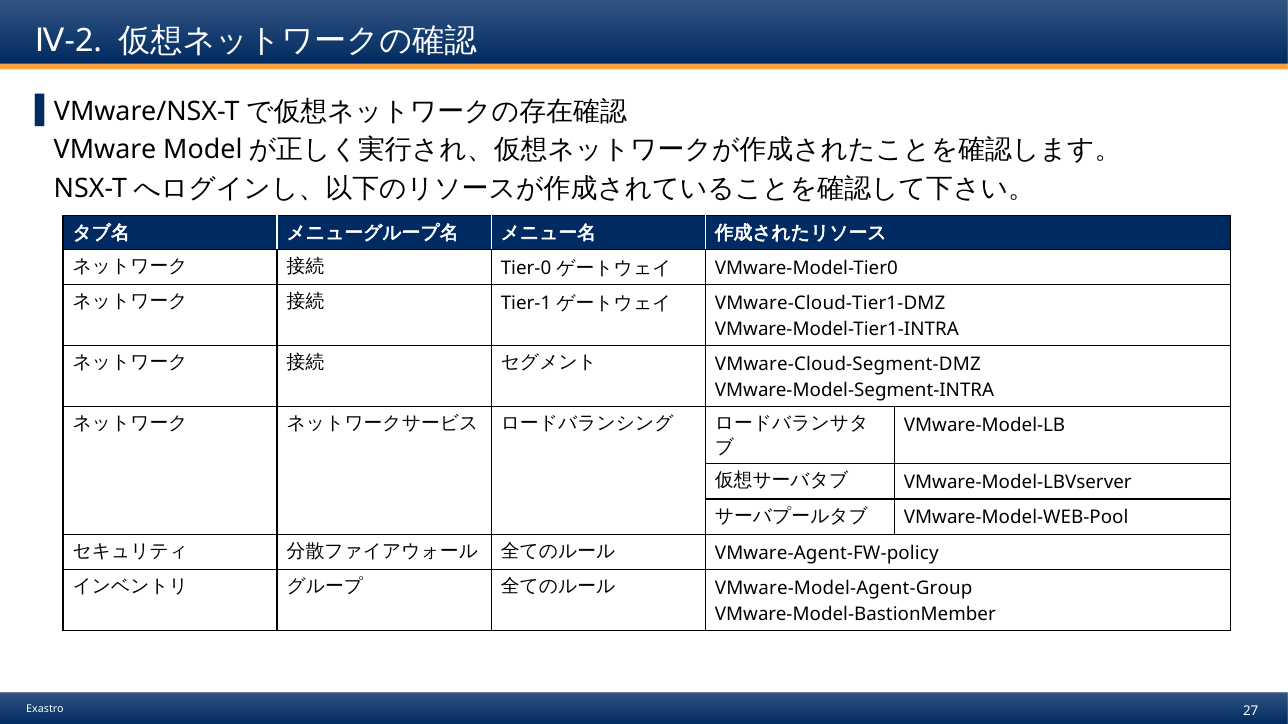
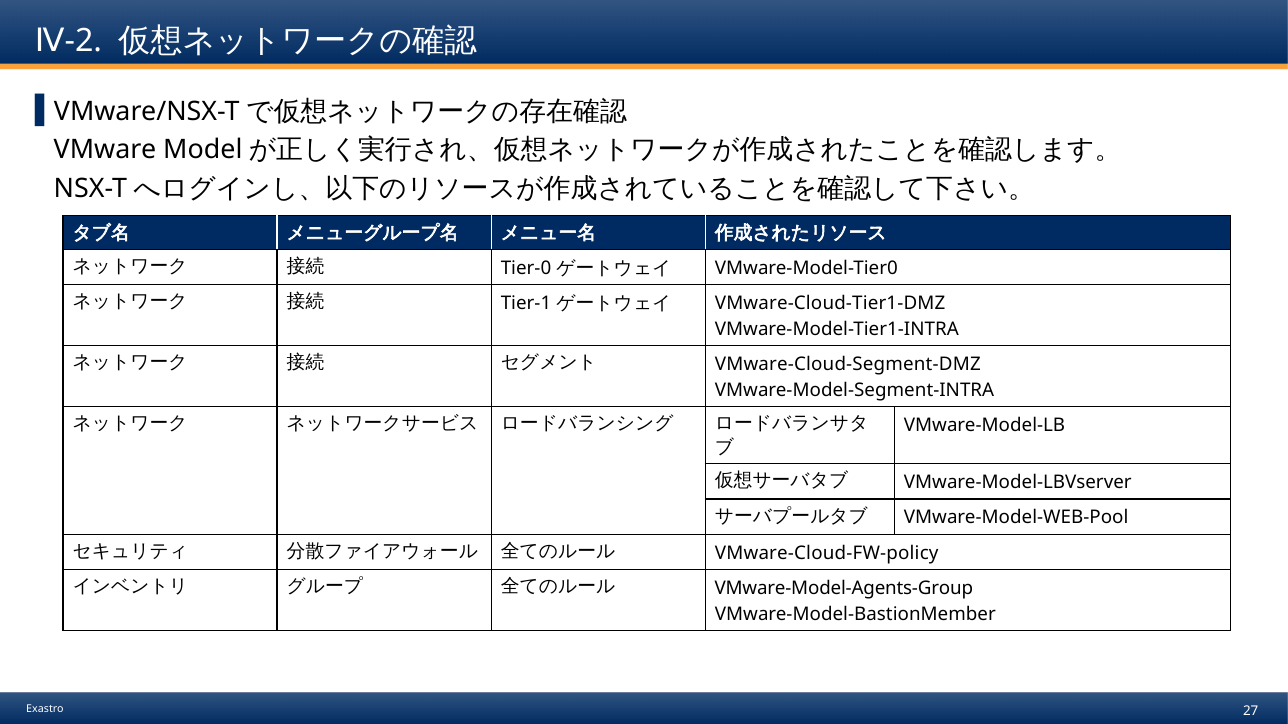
VMware-Agent-FW-policy: VMware-Agent-FW-policy -> VMware-Cloud-FW-policy
VMware-Model-Agent-Group: VMware-Model-Agent-Group -> VMware-Model-Agents-Group
